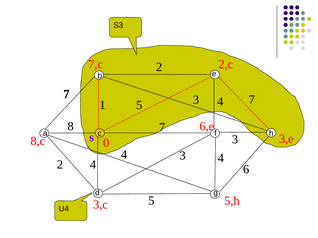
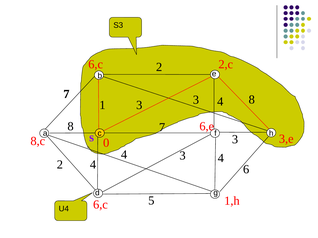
7,c at (96, 65): 7,c -> 6,c
1 5: 5 -> 3
7 at (252, 100): 7 -> 8
5,h: 5,h -> 1,h
3,c at (100, 205): 3,c -> 6,c
